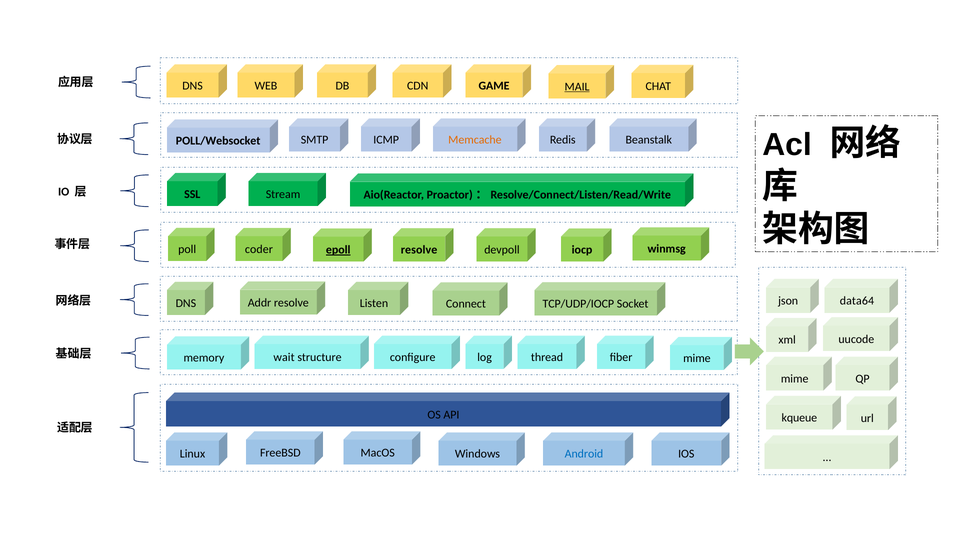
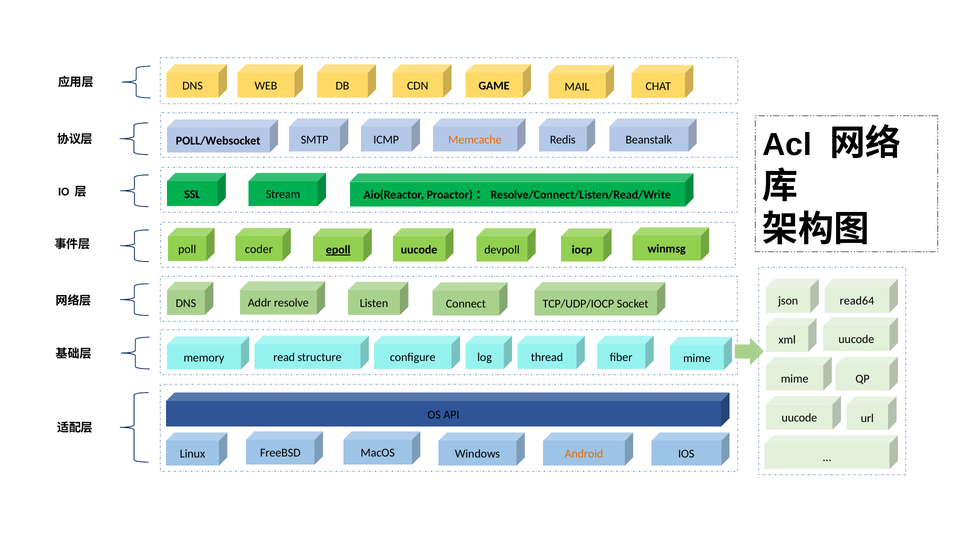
MAIL underline: present -> none
resolve at (419, 250): resolve -> uucode
data64: data64 -> read64
wait: wait -> read
kqueue at (799, 418): kqueue -> uucode
Android colour: blue -> orange
